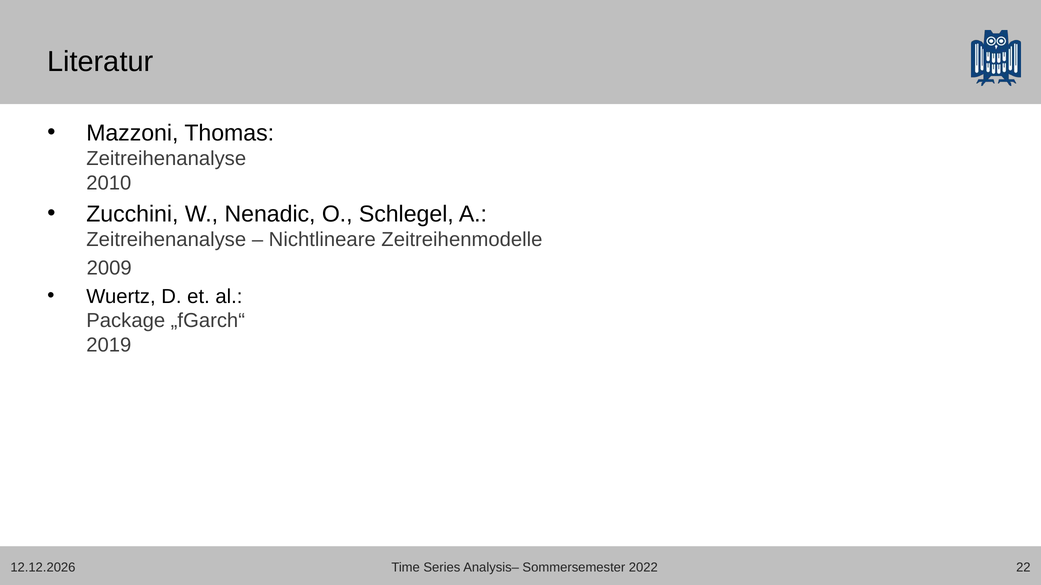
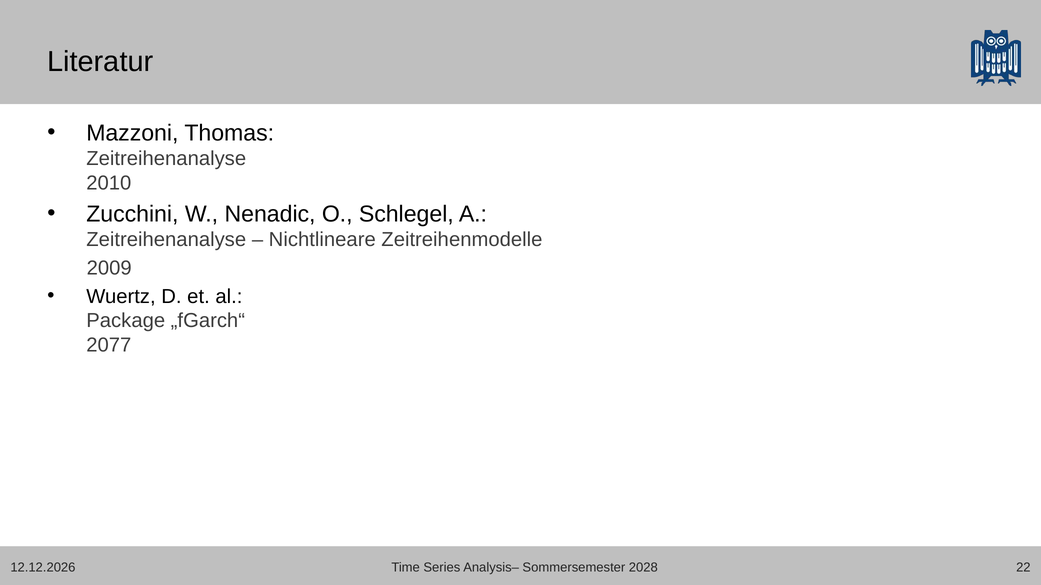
2019: 2019 -> 2077
2022: 2022 -> 2028
